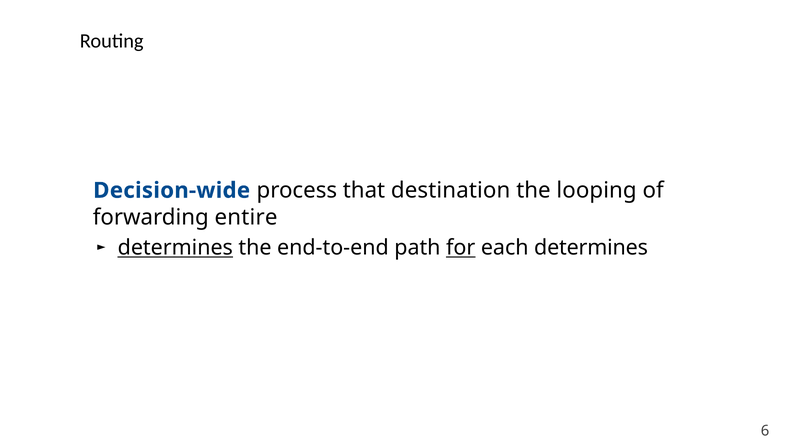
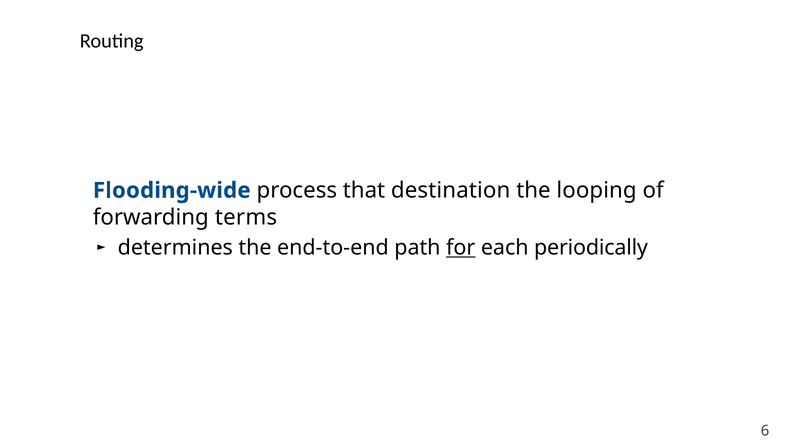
Decision-wide: Decision-wide -> Flooding-wide
entire: entire -> terms
determines at (175, 247) underline: present -> none
each determines: determines -> periodically
